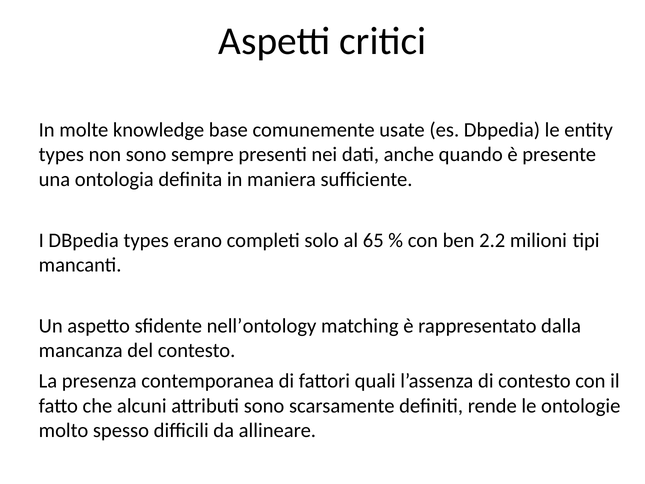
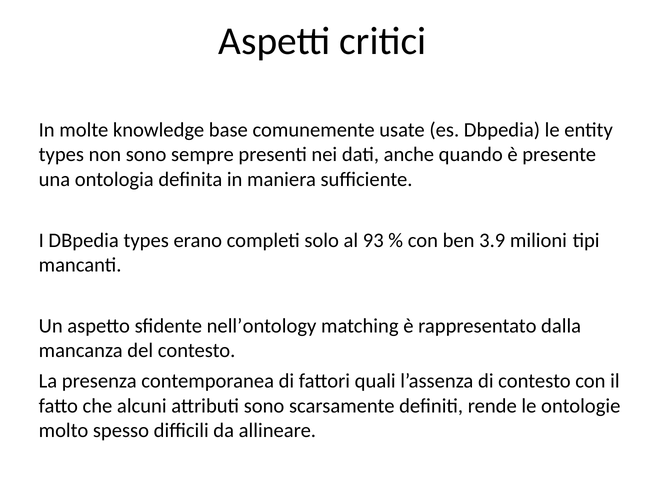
65: 65 -> 93
2.2: 2.2 -> 3.9
